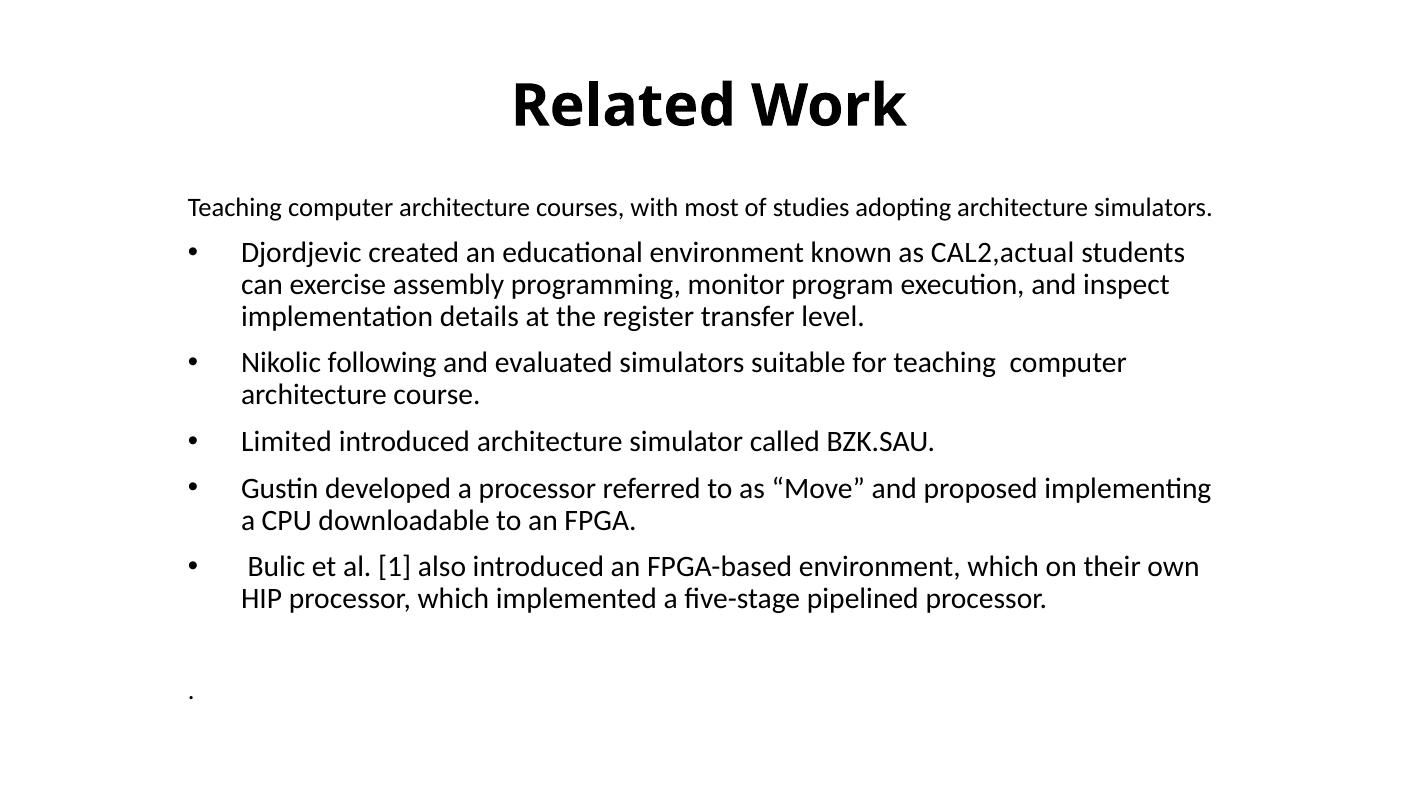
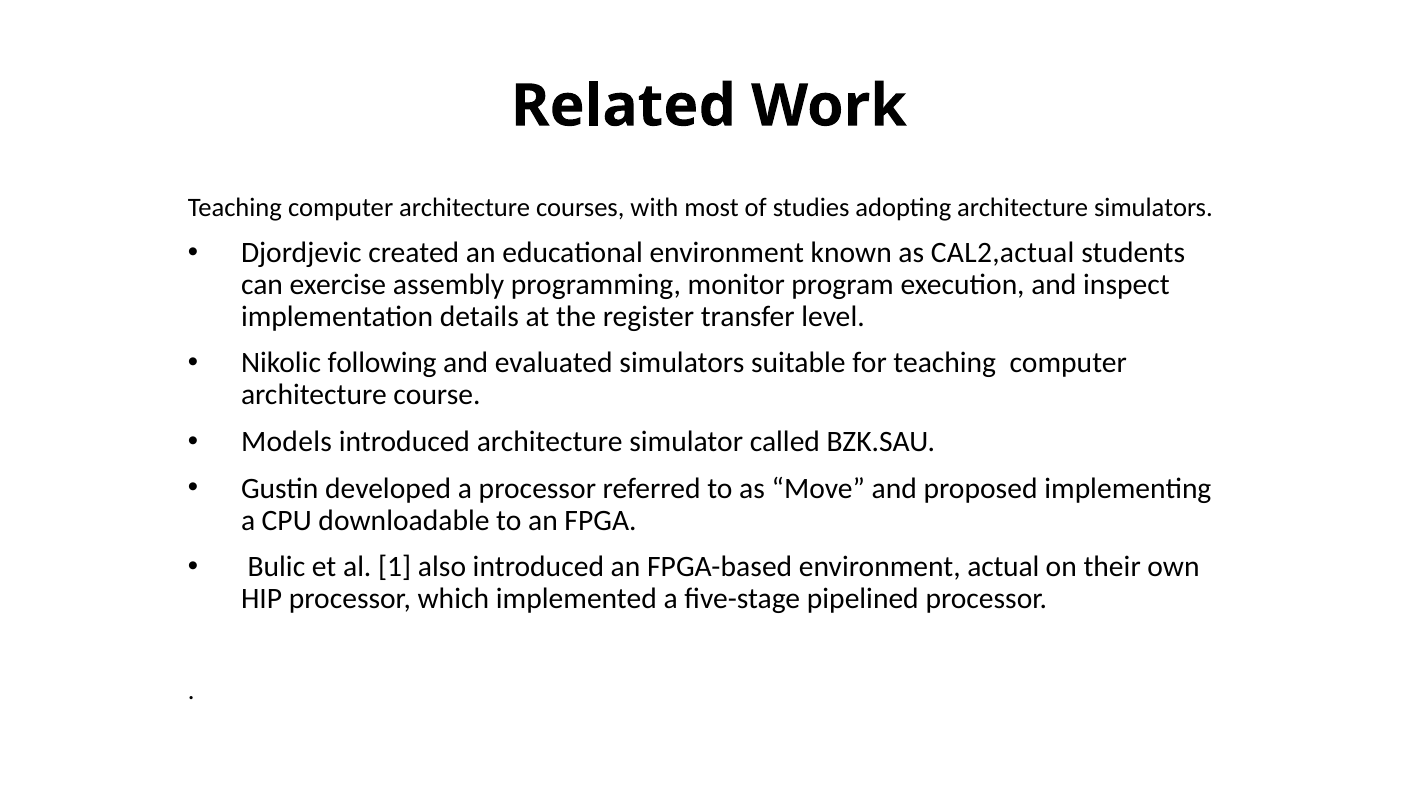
Limited: Limited -> Models
environment which: which -> actual
